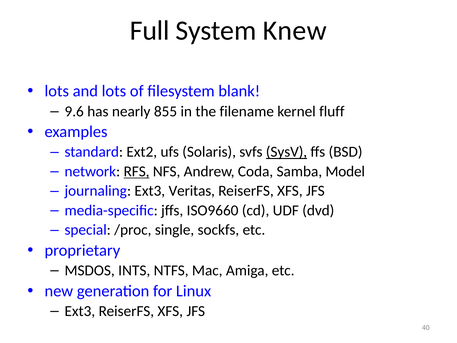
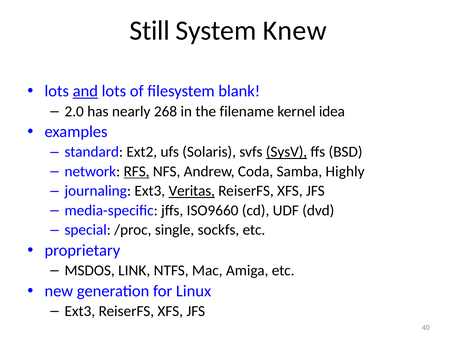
Full: Full -> Still
and underline: none -> present
9.6: 9.6 -> 2.0
855: 855 -> 268
fluff: fluff -> idea
Model: Model -> Highly
Veritas underline: none -> present
INTS: INTS -> LINK
